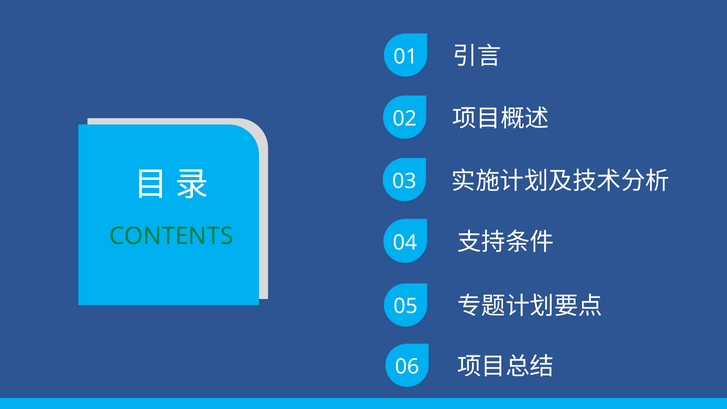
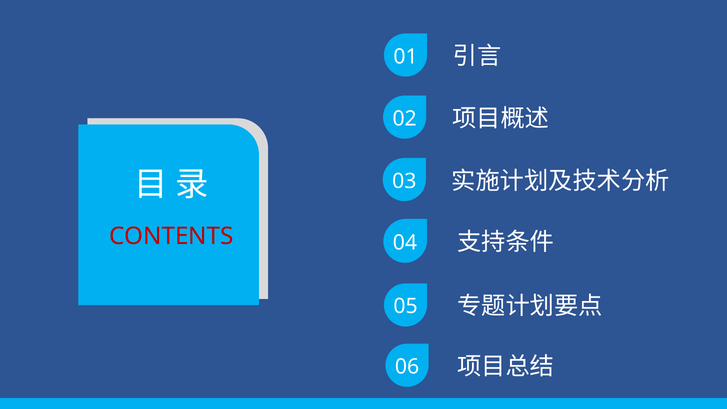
CONTENTS colour: green -> red
